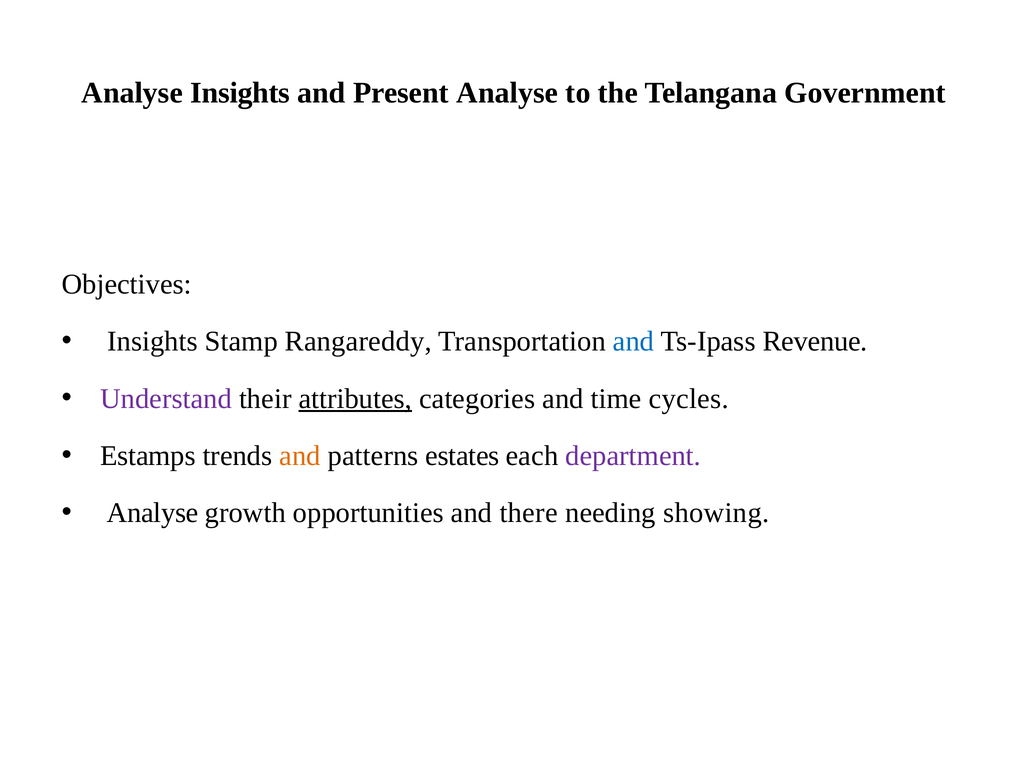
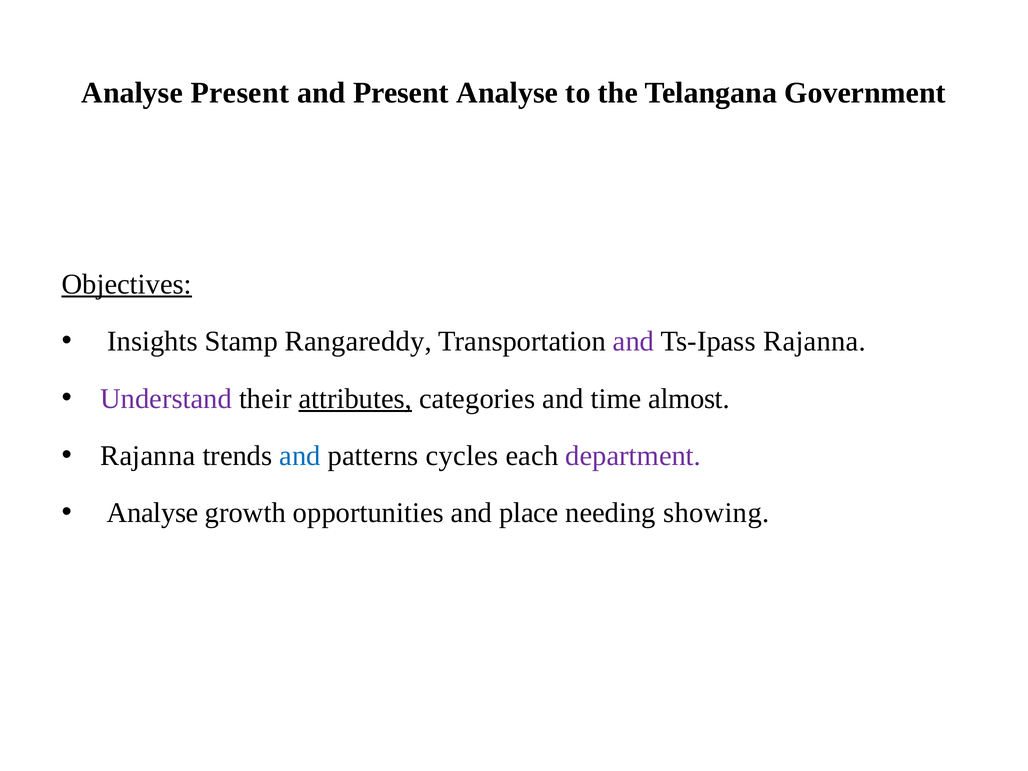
Analyse Insights: Insights -> Present
Objectives underline: none -> present
and at (634, 341) colour: blue -> purple
Ts-Ipass Revenue: Revenue -> Rajanna
cycles: cycles -> almost
Estamps at (148, 456): Estamps -> Rajanna
and at (300, 456) colour: orange -> blue
estates: estates -> cycles
there: there -> place
